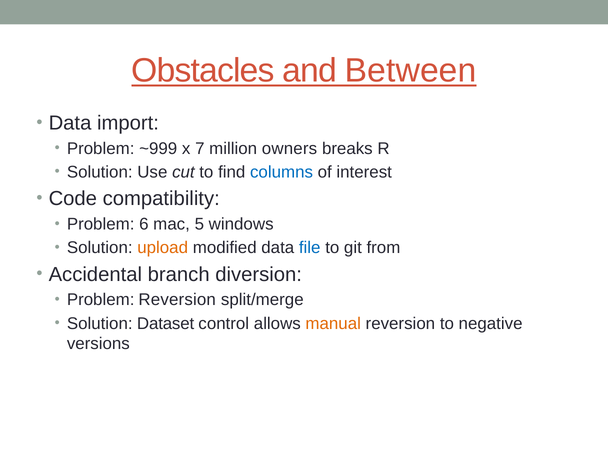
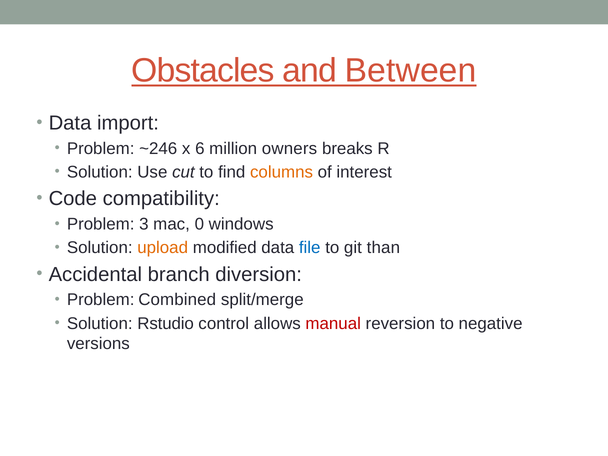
~999: ~999 -> ~246
7: 7 -> 6
columns colour: blue -> orange
6: 6 -> 3
5: 5 -> 0
from: from -> than
Problem Reversion: Reversion -> Combined
Dataset: Dataset -> Rstudio
manual colour: orange -> red
